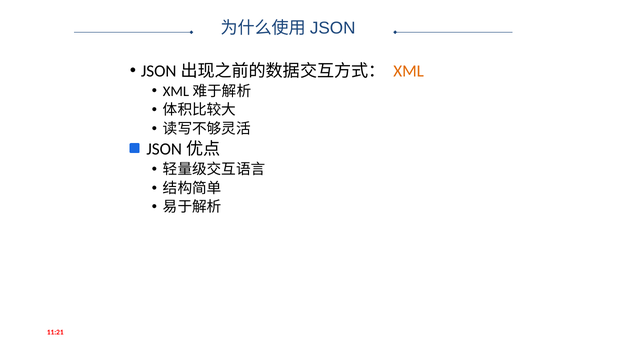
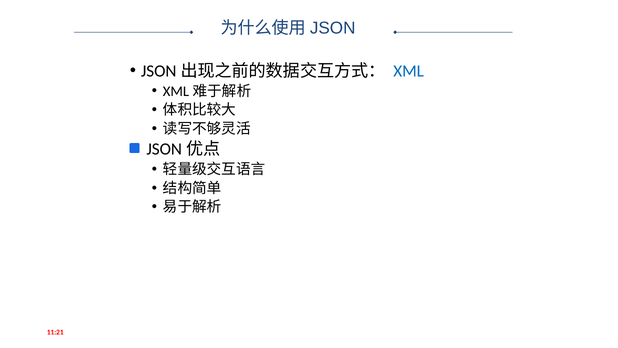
XML colour: orange -> blue
